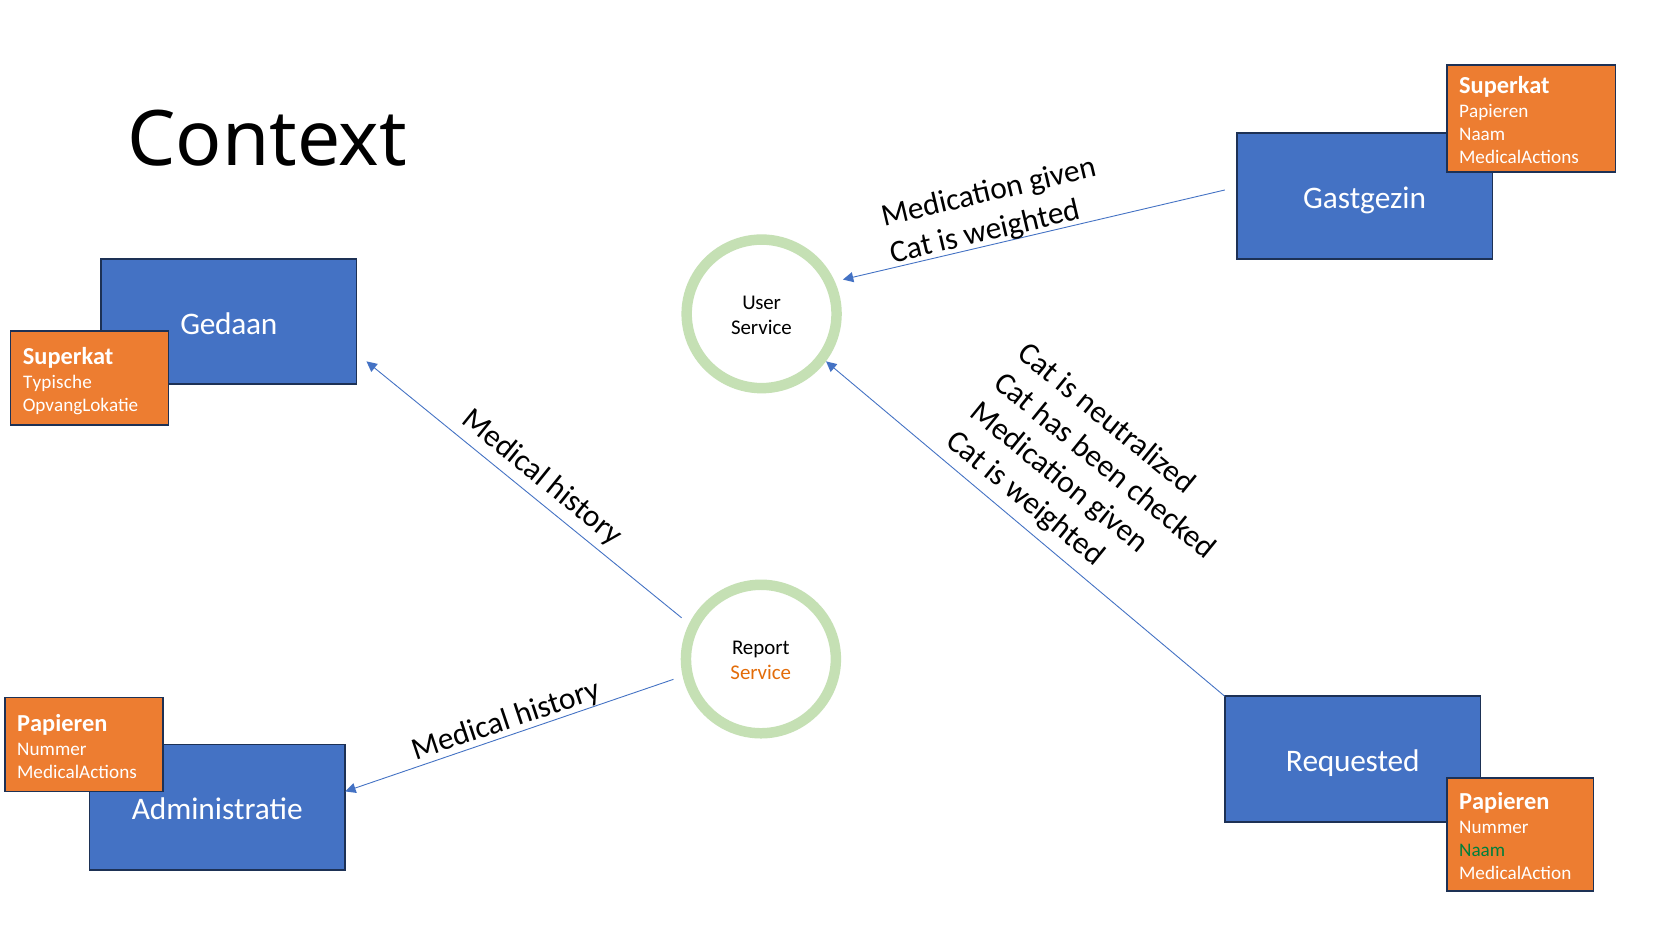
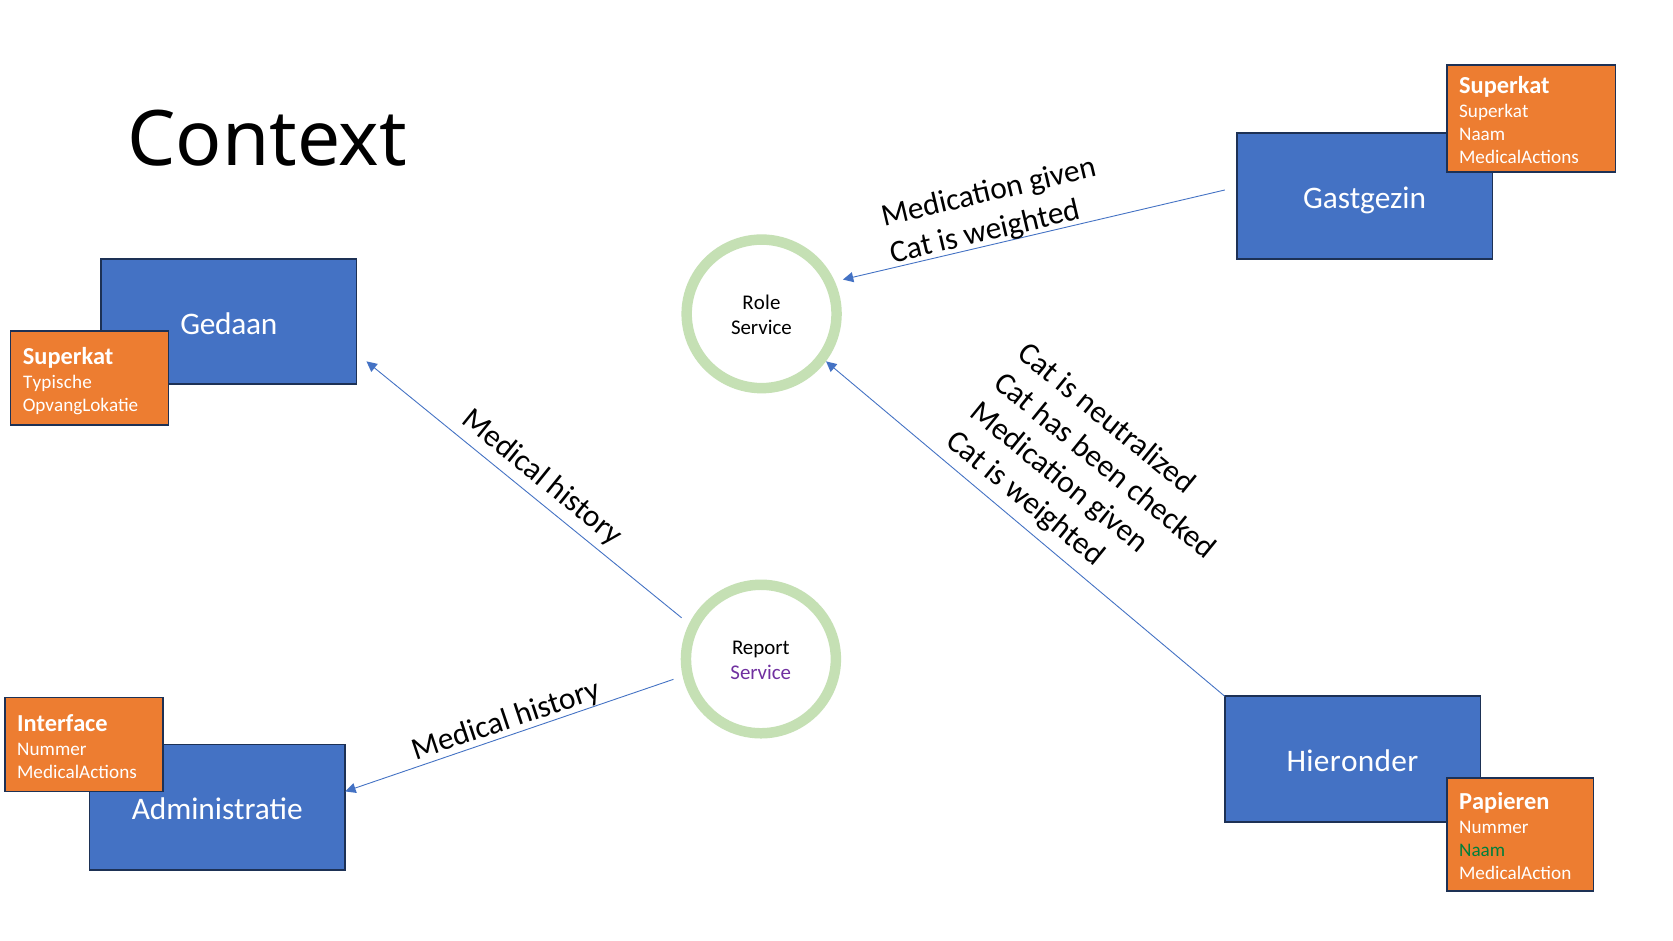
Papieren at (1494, 111): Papieren -> Superkat
User: User -> Role
Service at (761, 673) colour: orange -> purple
Papieren at (62, 723): Papieren -> Interface
Requested: Requested -> Hieronder
